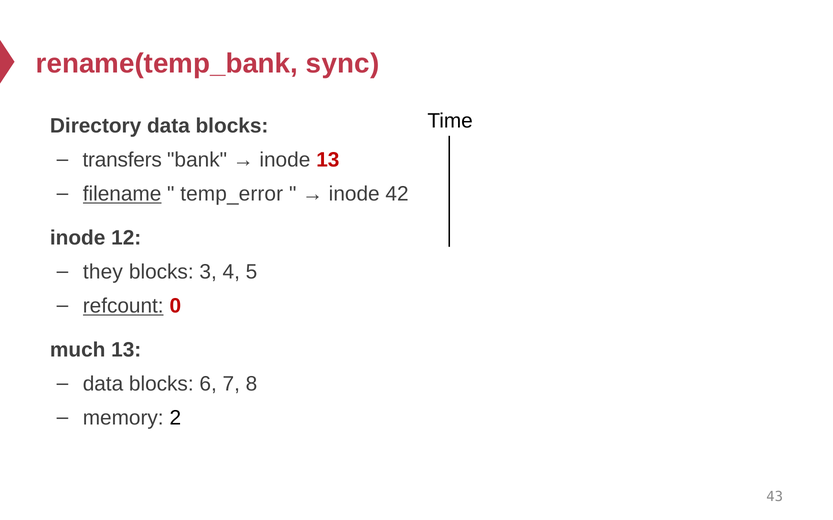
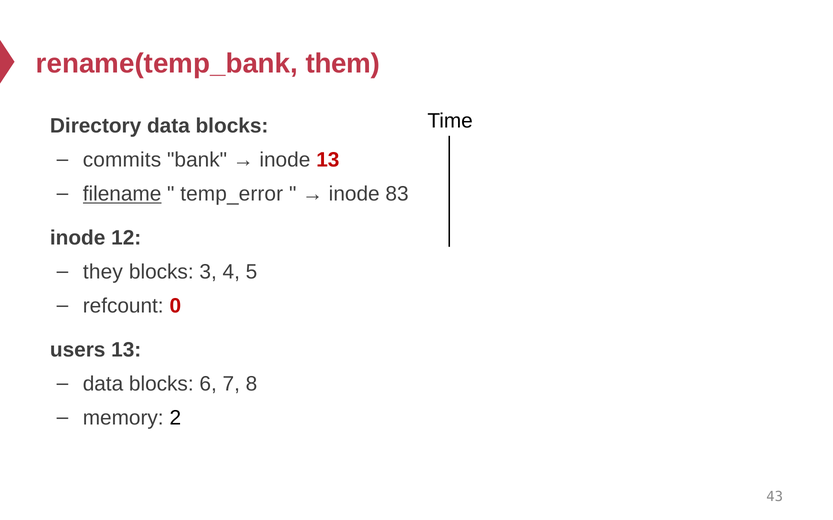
sync: sync -> them
transfers: transfers -> commits
42: 42 -> 83
refcount underline: present -> none
much: much -> users
